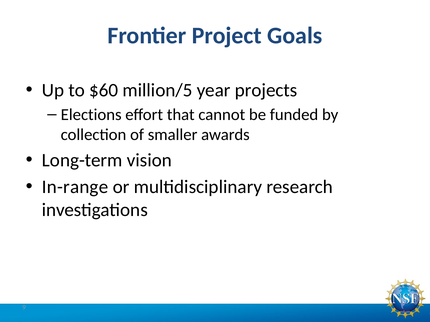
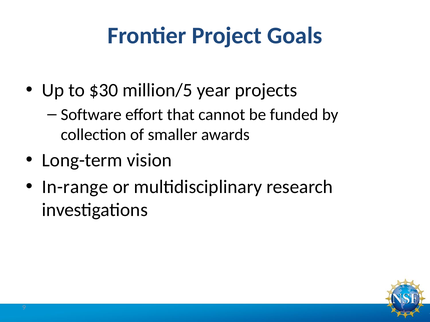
$60: $60 -> $30
Elections: Elections -> Software
